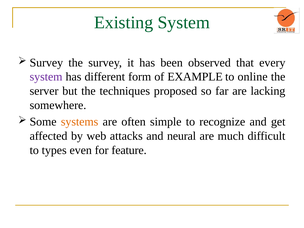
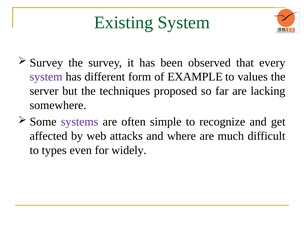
online: online -> values
systems colour: orange -> purple
neural: neural -> where
feature: feature -> widely
